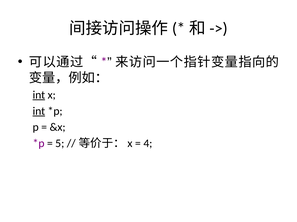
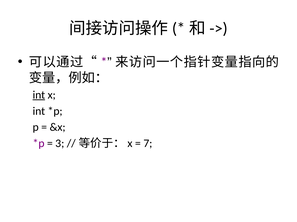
int at (39, 111) underline: present -> none
5: 5 -> 3
4: 4 -> 7
